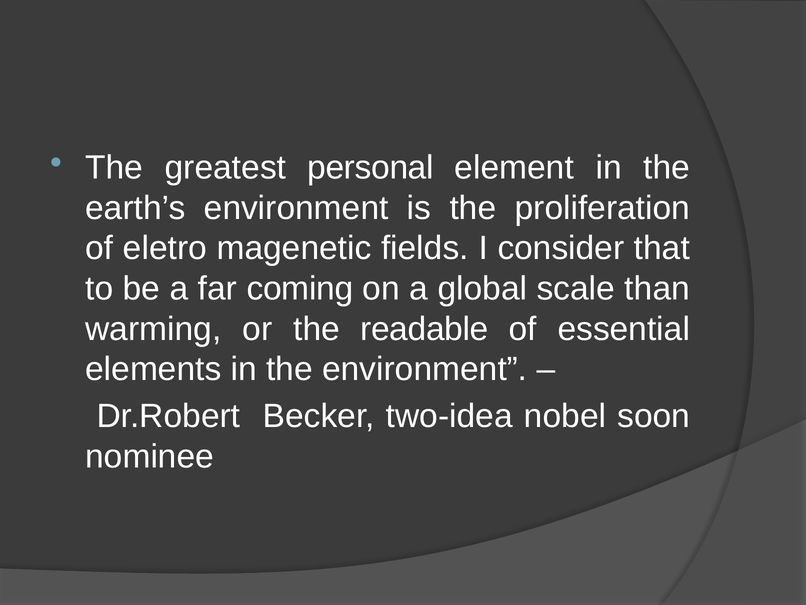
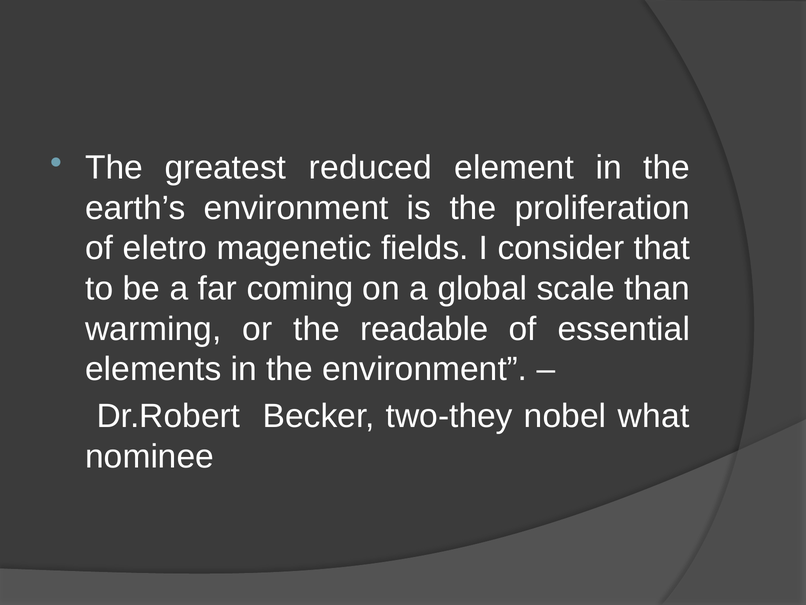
personal: personal -> reduced
two-idea: two-idea -> two-they
soon: soon -> what
